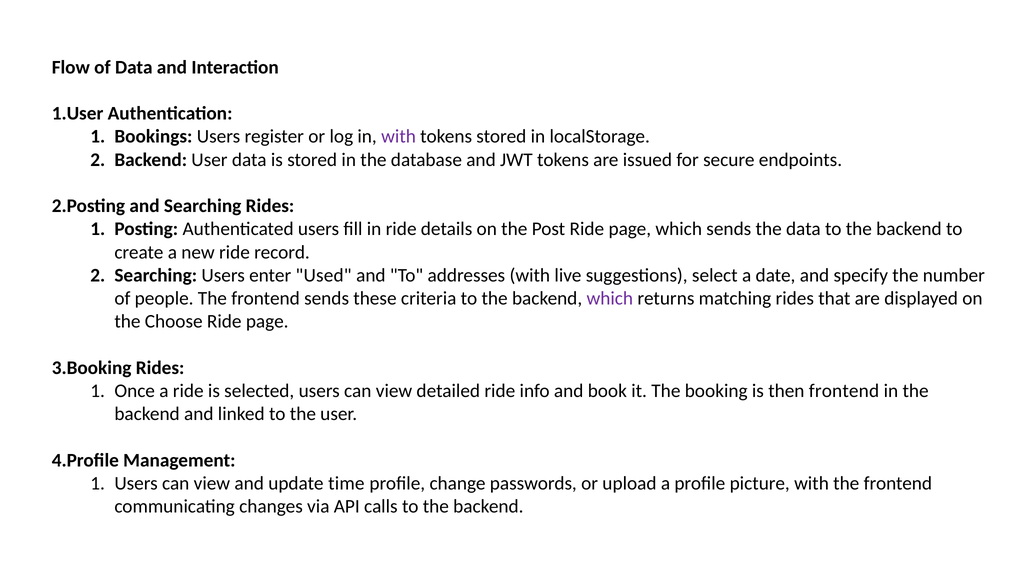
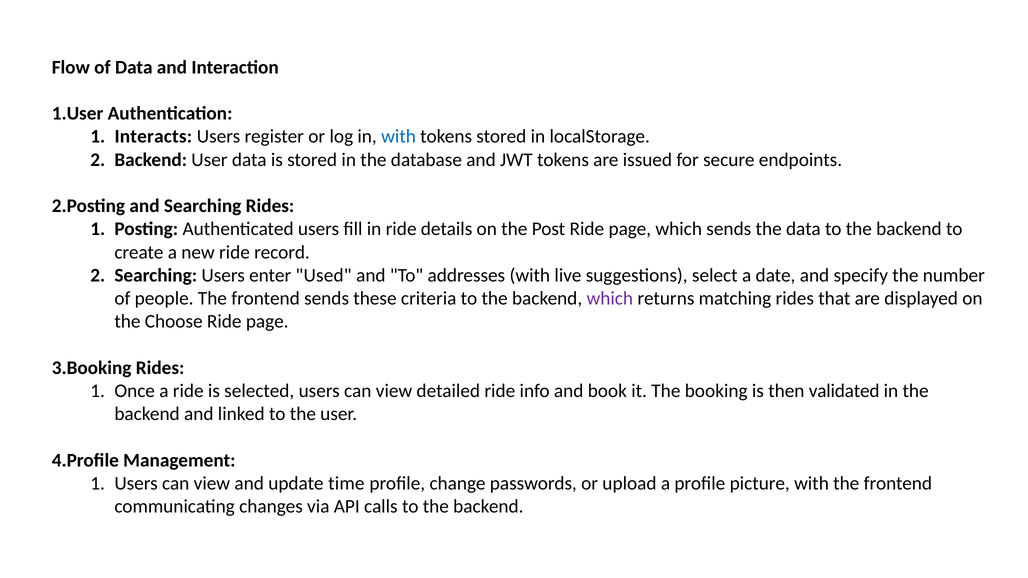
Bookings: Bookings -> Interacts
with at (399, 137) colour: purple -> blue
then frontend: frontend -> validated
